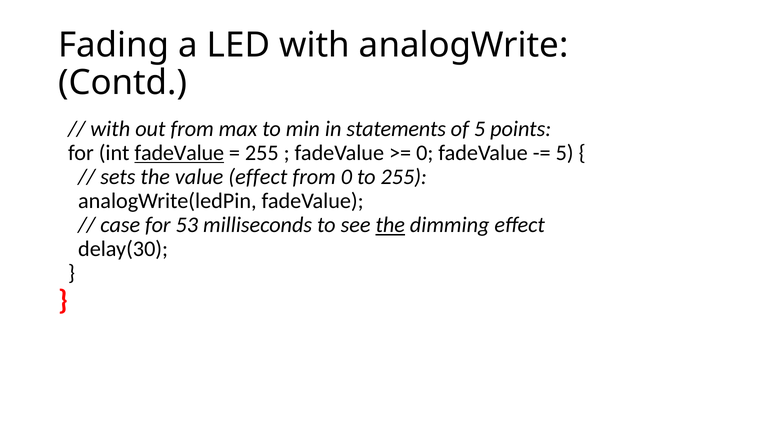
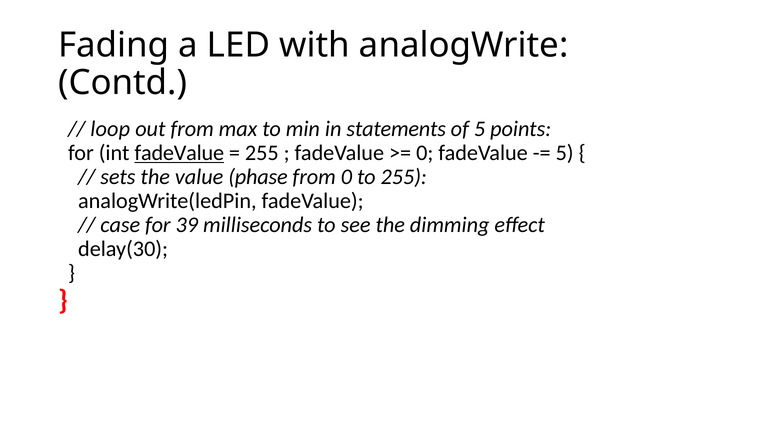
with at (110, 129): with -> loop
value effect: effect -> phase
53: 53 -> 39
the at (390, 225) underline: present -> none
